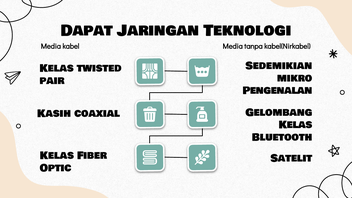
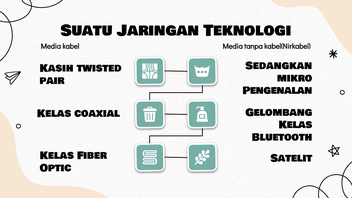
Dapat: Dapat -> Suatu
Sedemikian: Sedemikian -> Sedangkan
Kelas at (57, 69): Kelas -> Kasih
Kasih at (54, 114): Kasih -> Kelas
